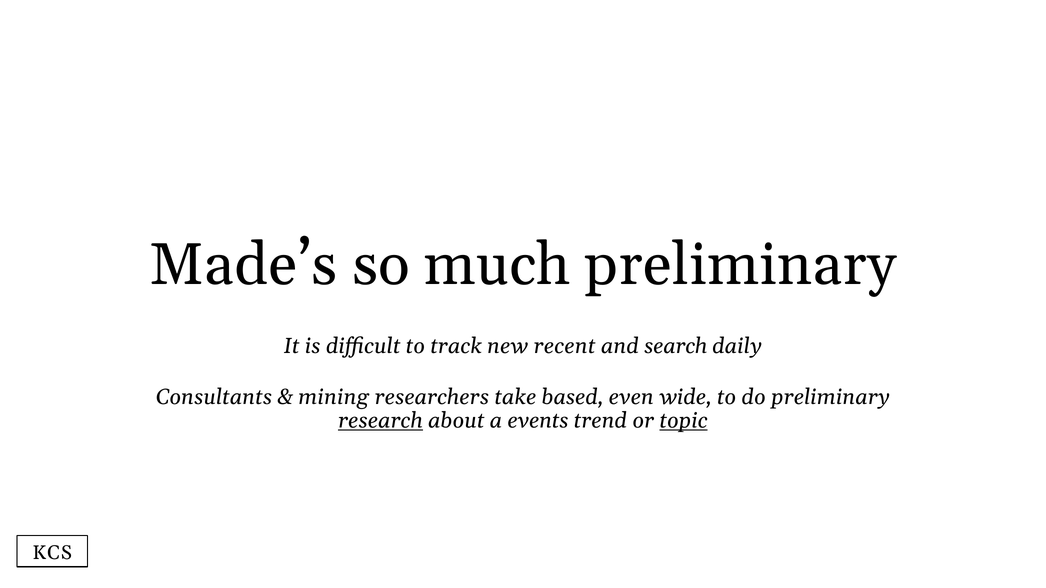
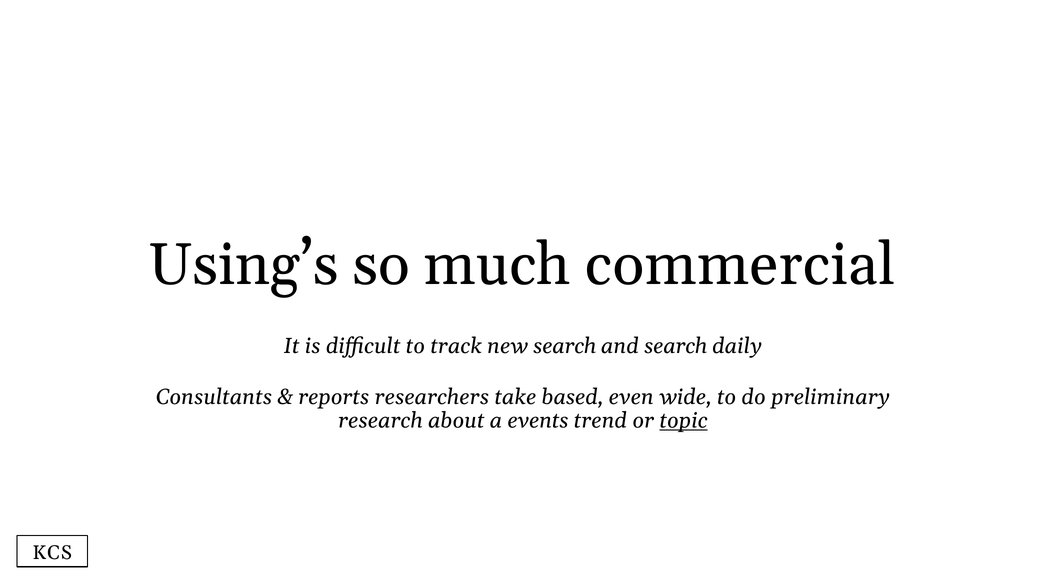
Made’s: Made’s -> Using’s
much preliminary: preliminary -> commercial
new recent: recent -> search
mining: mining -> reports
research underline: present -> none
